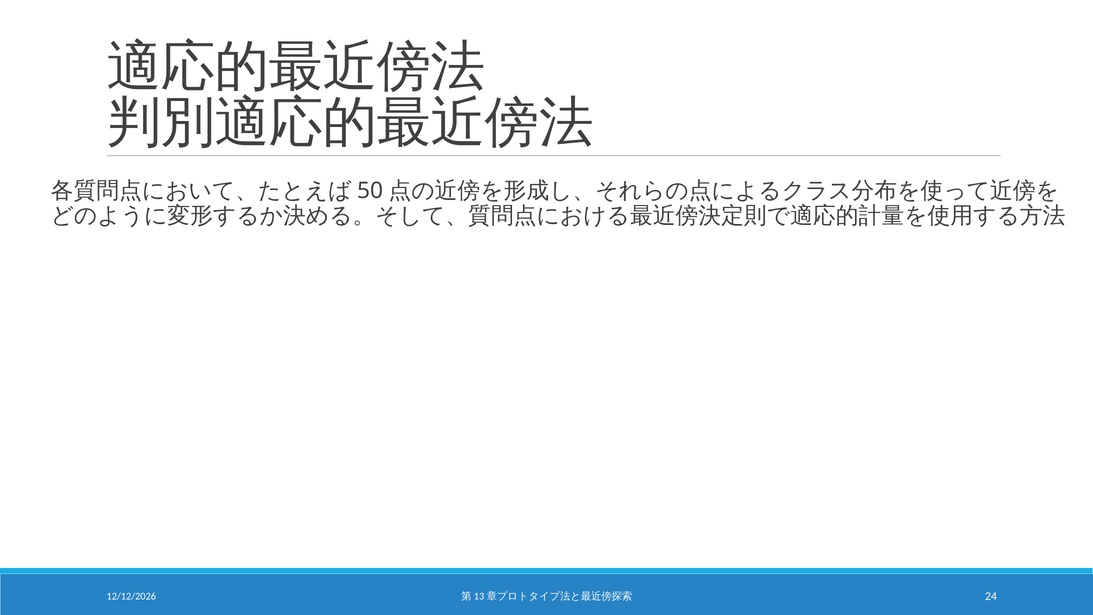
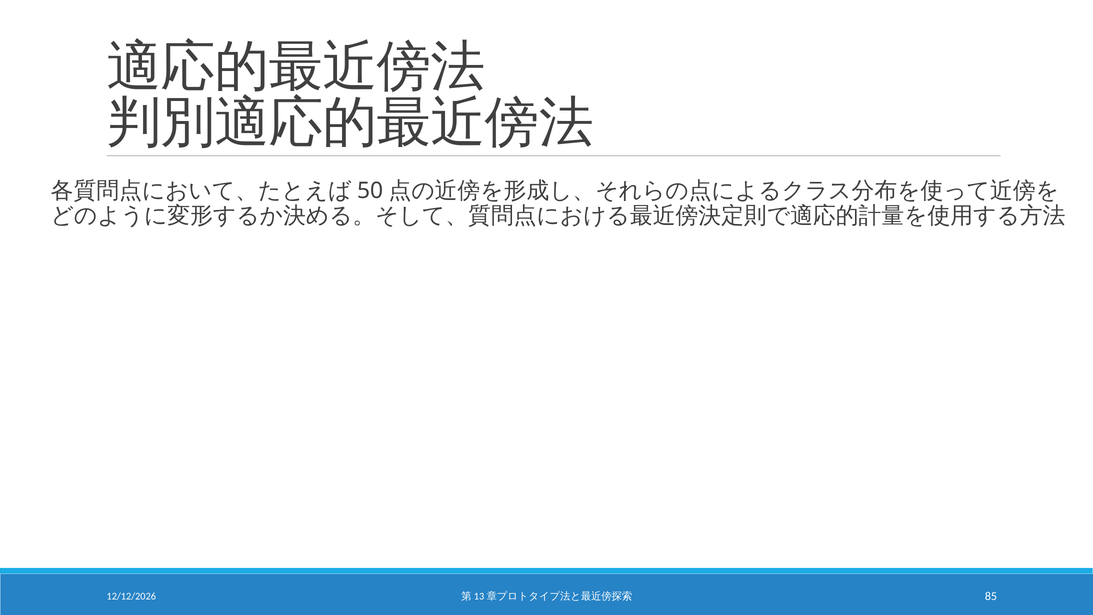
24: 24 -> 85
